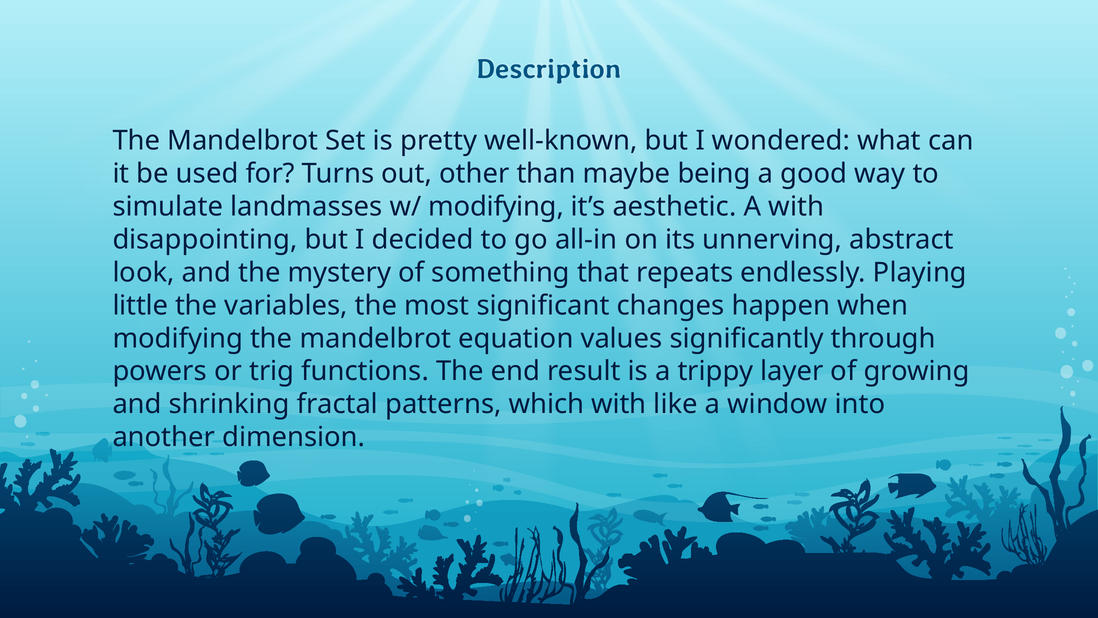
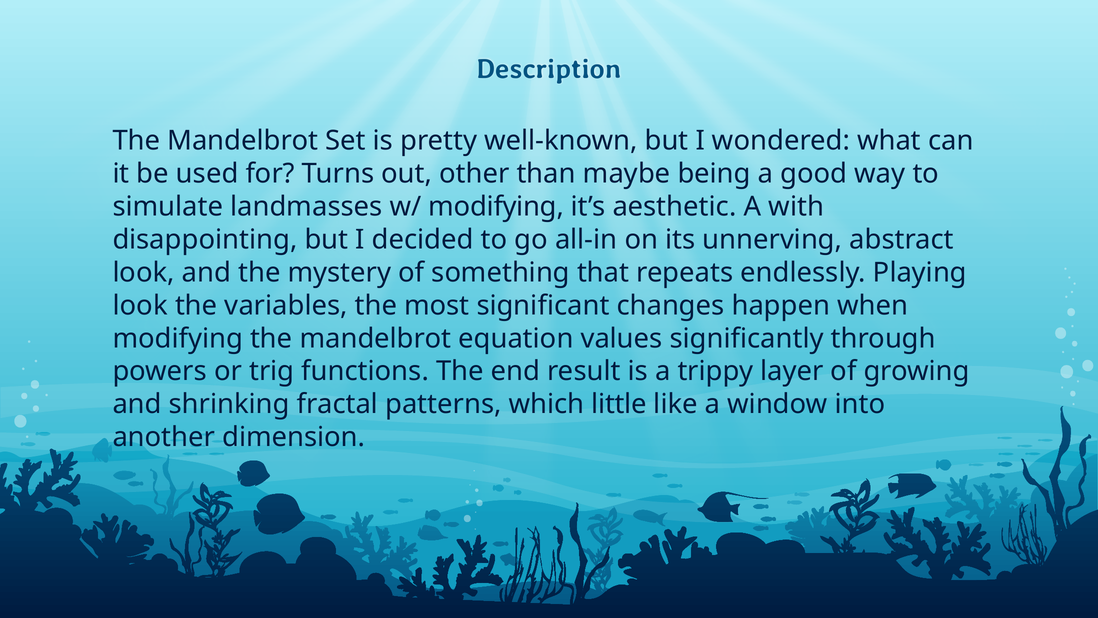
little at (140, 305): little -> look
which with: with -> little
